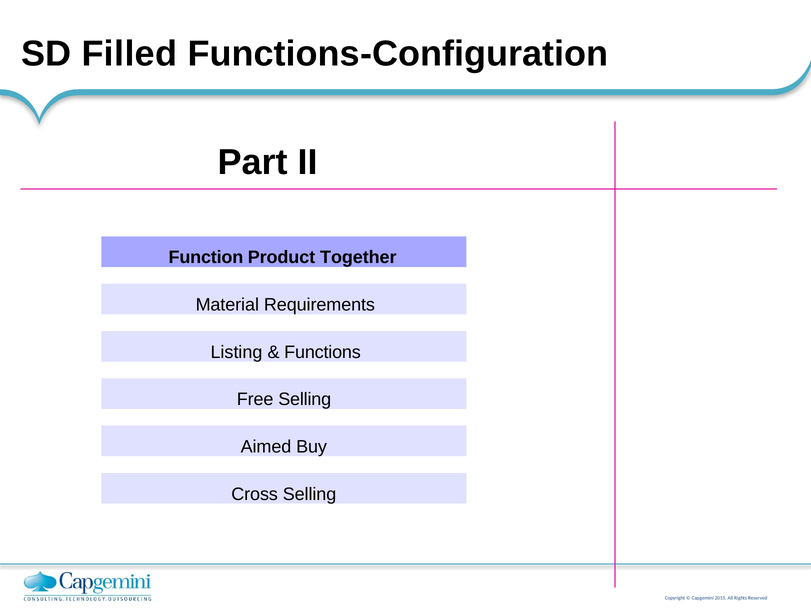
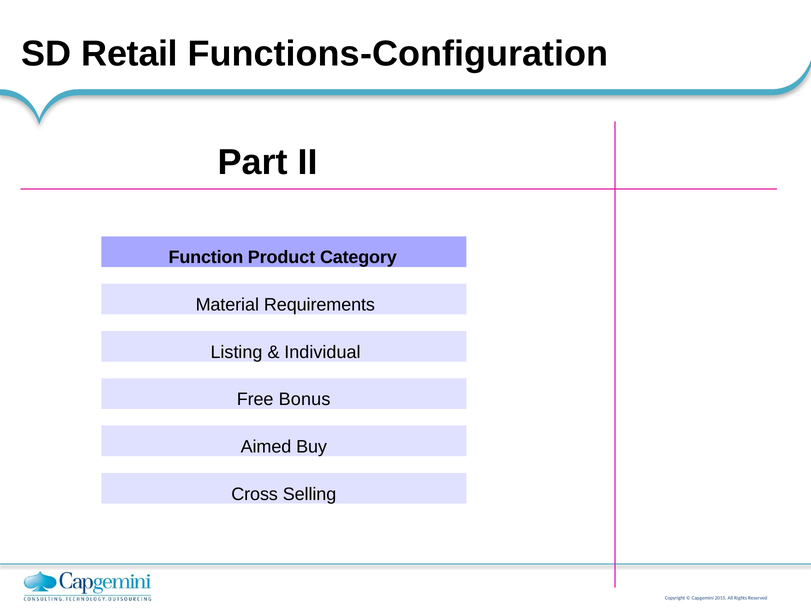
Filled: Filled -> Retail
Together: Together -> Category
Functions: Functions -> Individual
Free Selling: Selling -> Bonus
